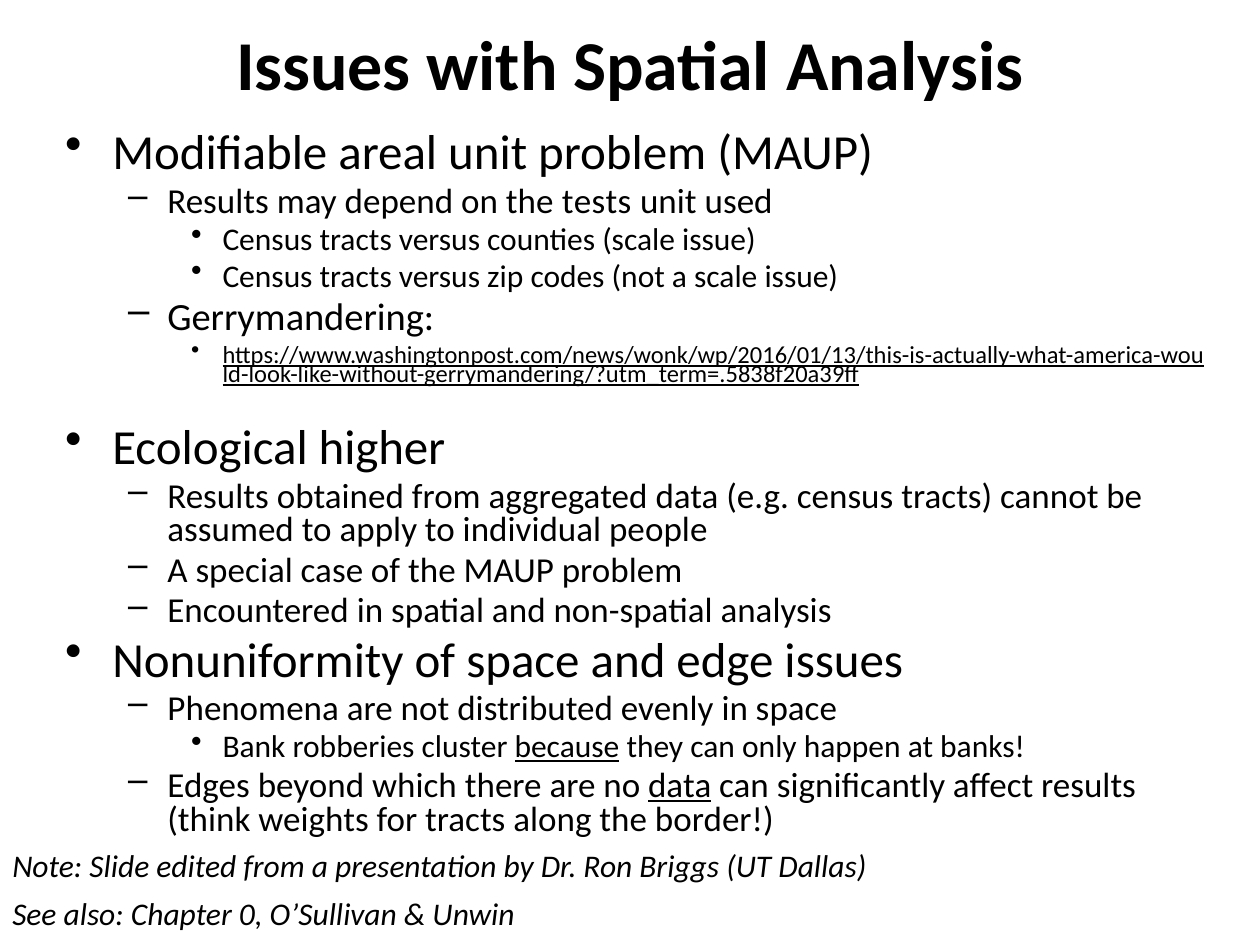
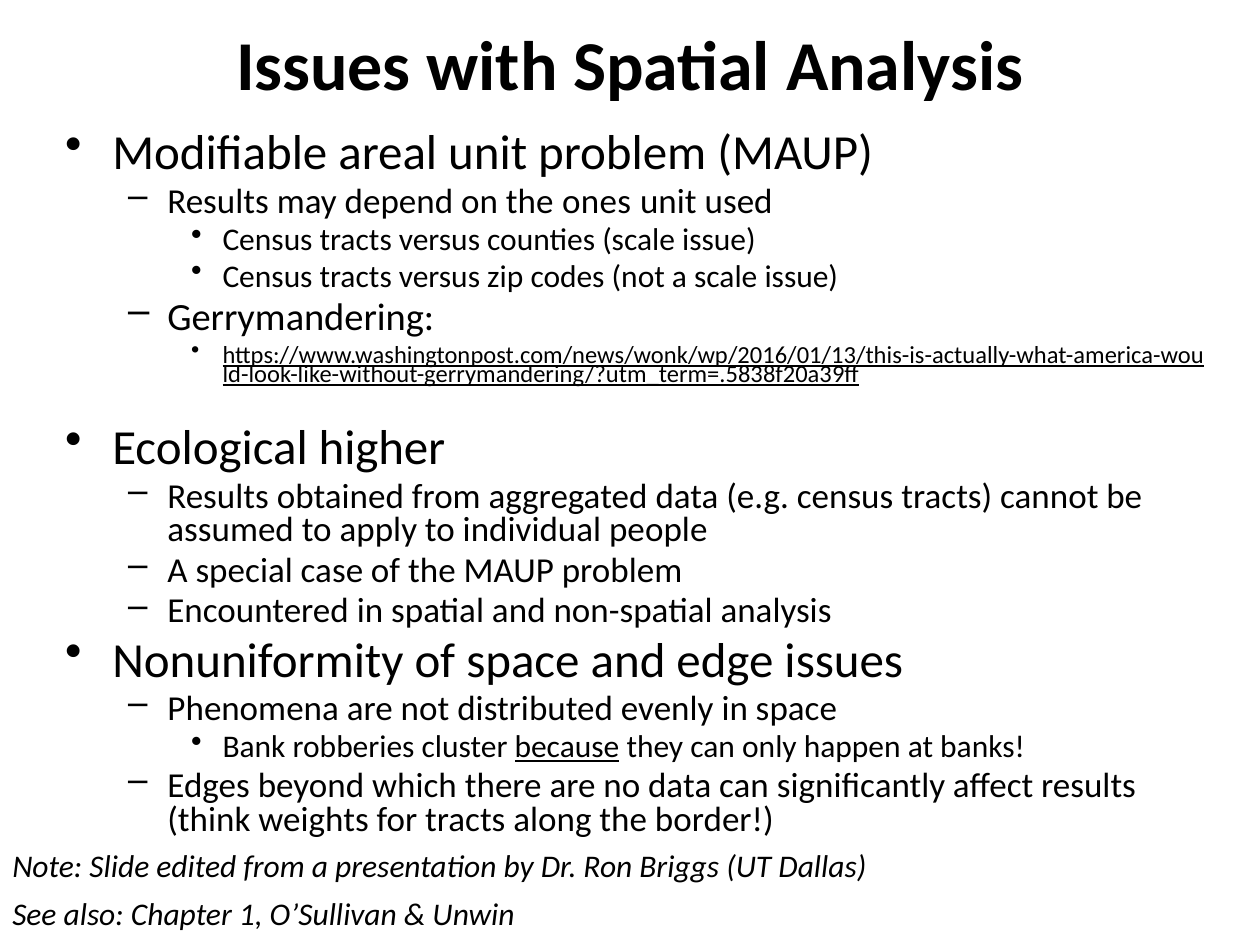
tests: tests -> ones
data at (680, 786) underline: present -> none
0: 0 -> 1
